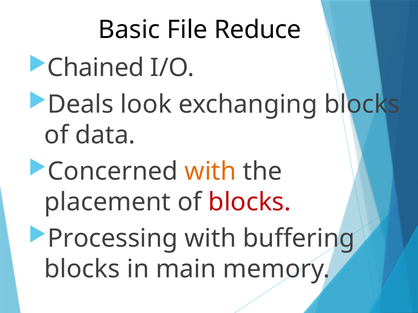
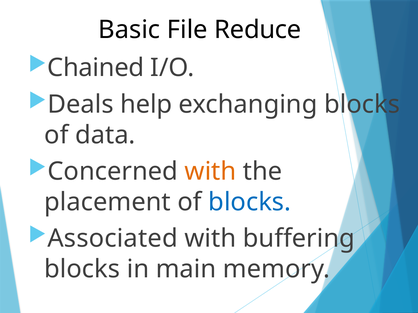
look: look -> help
blocks at (250, 202) colour: red -> blue
Processing: Processing -> Associated
